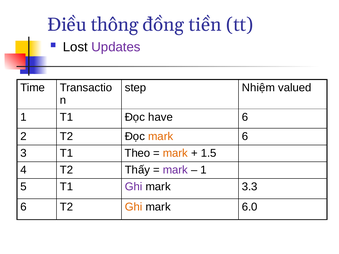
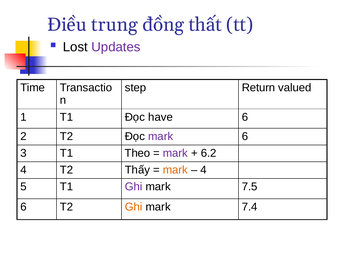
thông: thông -> trung
tiền: tiền -> thất
Nhiệm: Nhiệm -> Return
mark at (161, 137) colour: orange -> purple
mark at (175, 153) colour: orange -> purple
1.5: 1.5 -> 6.2
mark at (175, 170) colour: purple -> orange
1 at (204, 170): 1 -> 4
3.3: 3.3 -> 7.5
6.0: 6.0 -> 7.4
